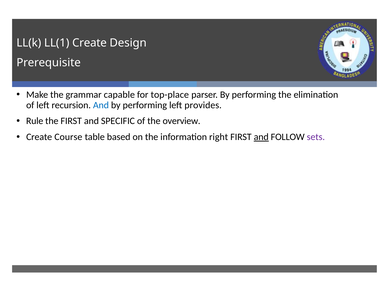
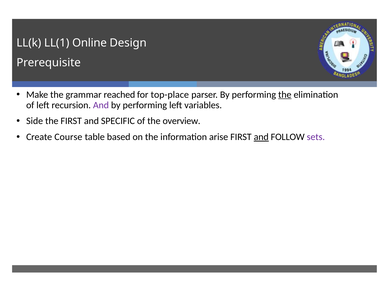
LL(1 Create: Create -> Online
capable: capable -> reached
the at (285, 95) underline: none -> present
And at (101, 105) colour: blue -> purple
provides: provides -> variables
Rule: Rule -> Side
right: right -> arise
